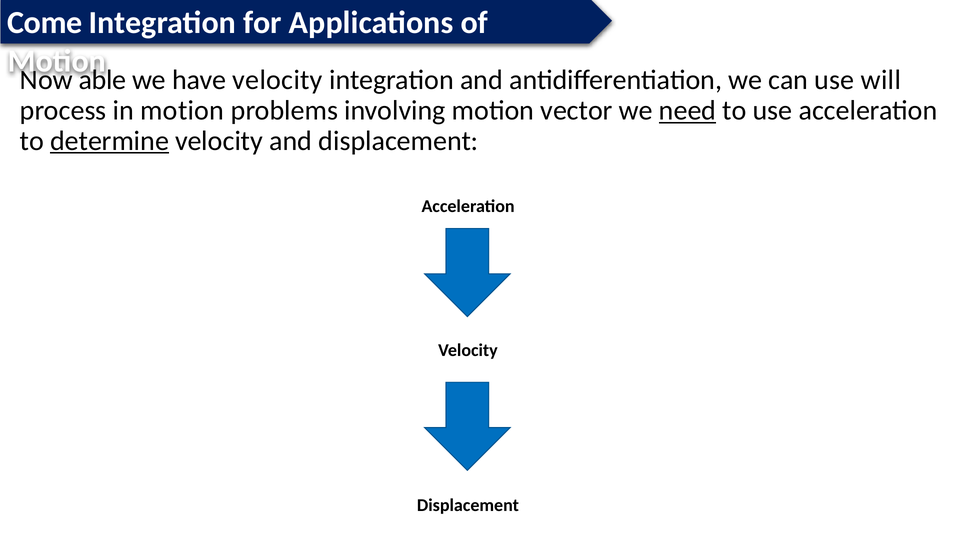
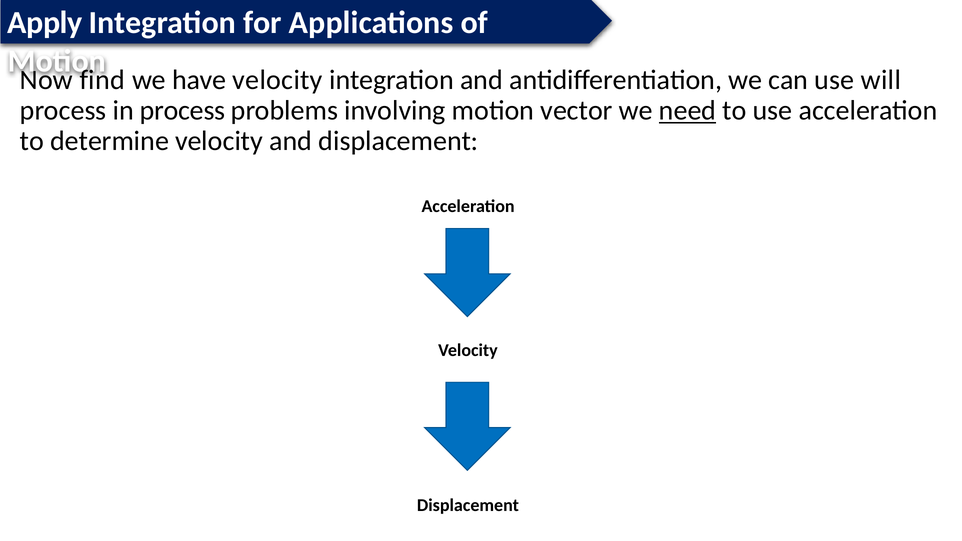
Come: Come -> Apply
able: able -> find
in motion: motion -> process
determine underline: present -> none
